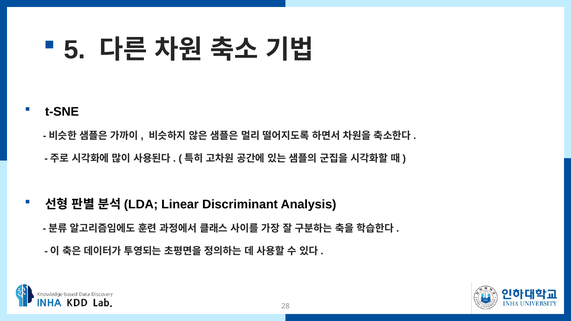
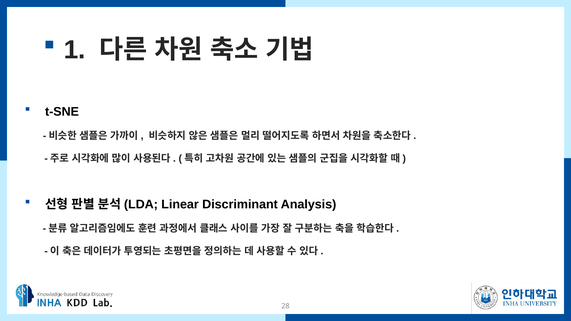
5: 5 -> 1
